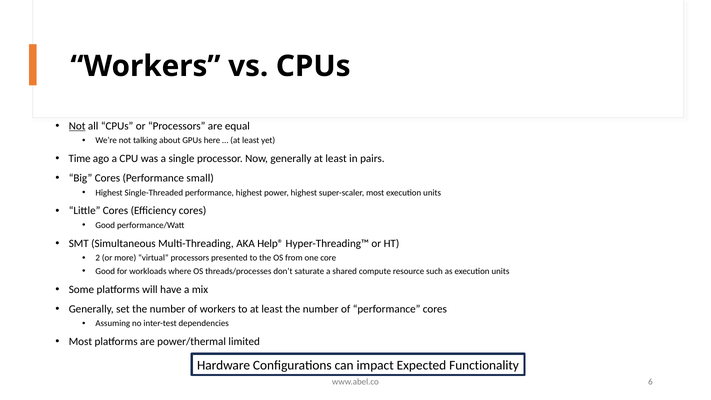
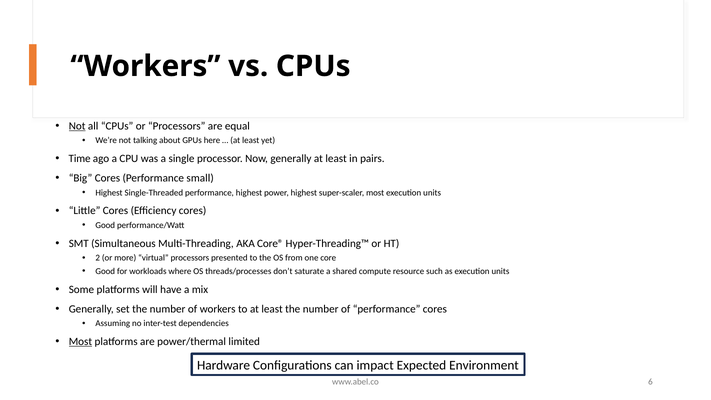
Help®: Help® -> Core®
Most at (80, 342) underline: none -> present
Functionality: Functionality -> Environment
